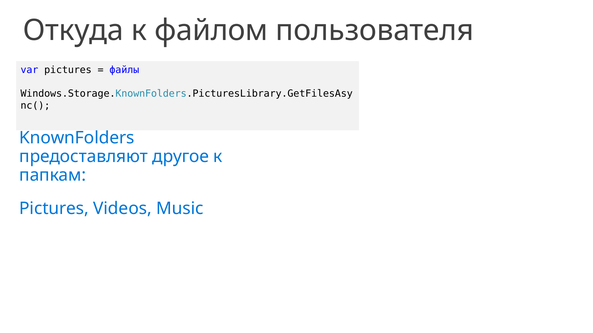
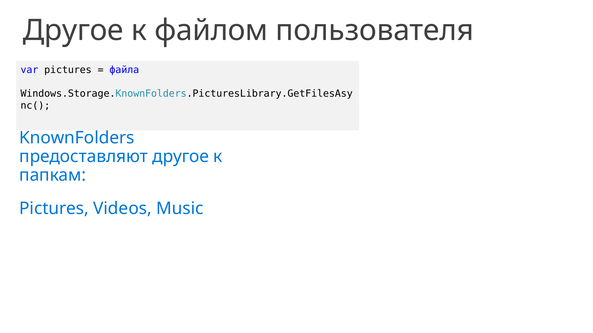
Откуда at (73, 31): Откуда -> Другое
файлы: файлы -> файла
